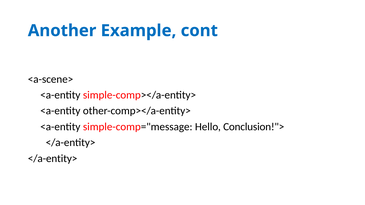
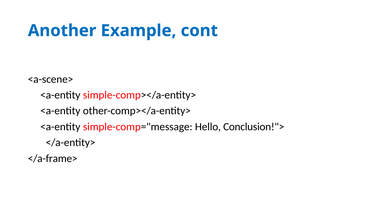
</a-entity> at (53, 159): </a-entity> -> </a-frame>
